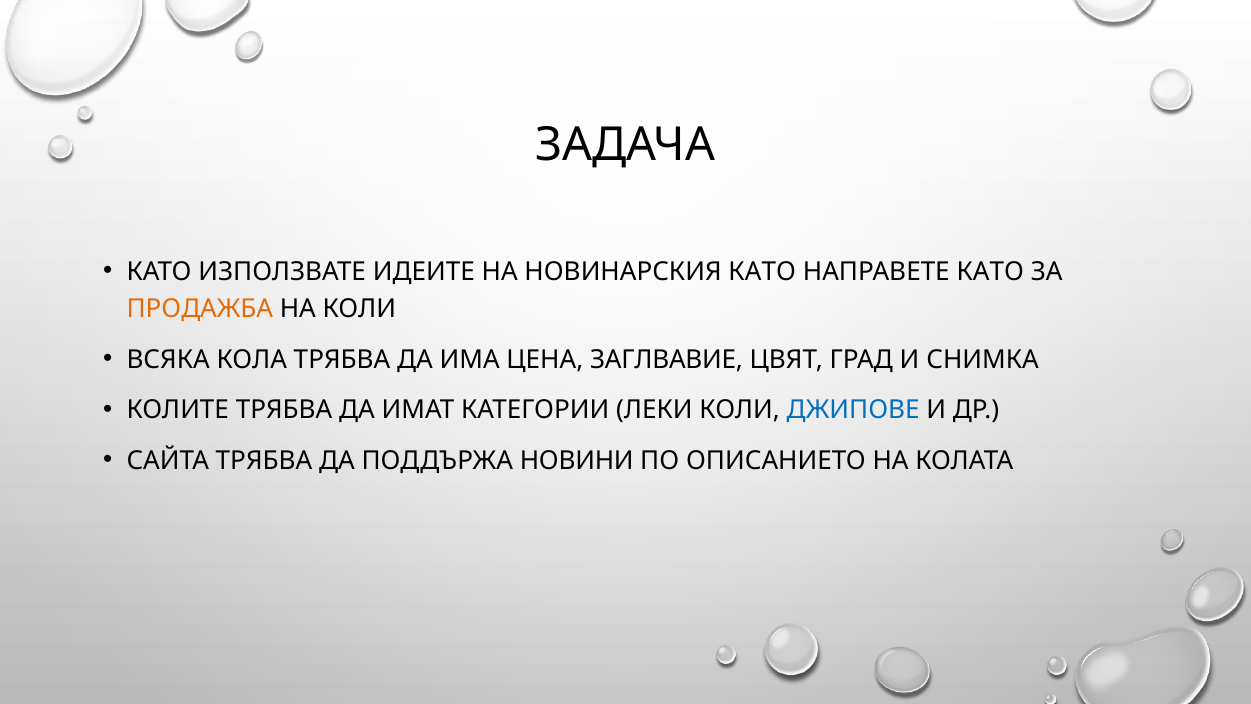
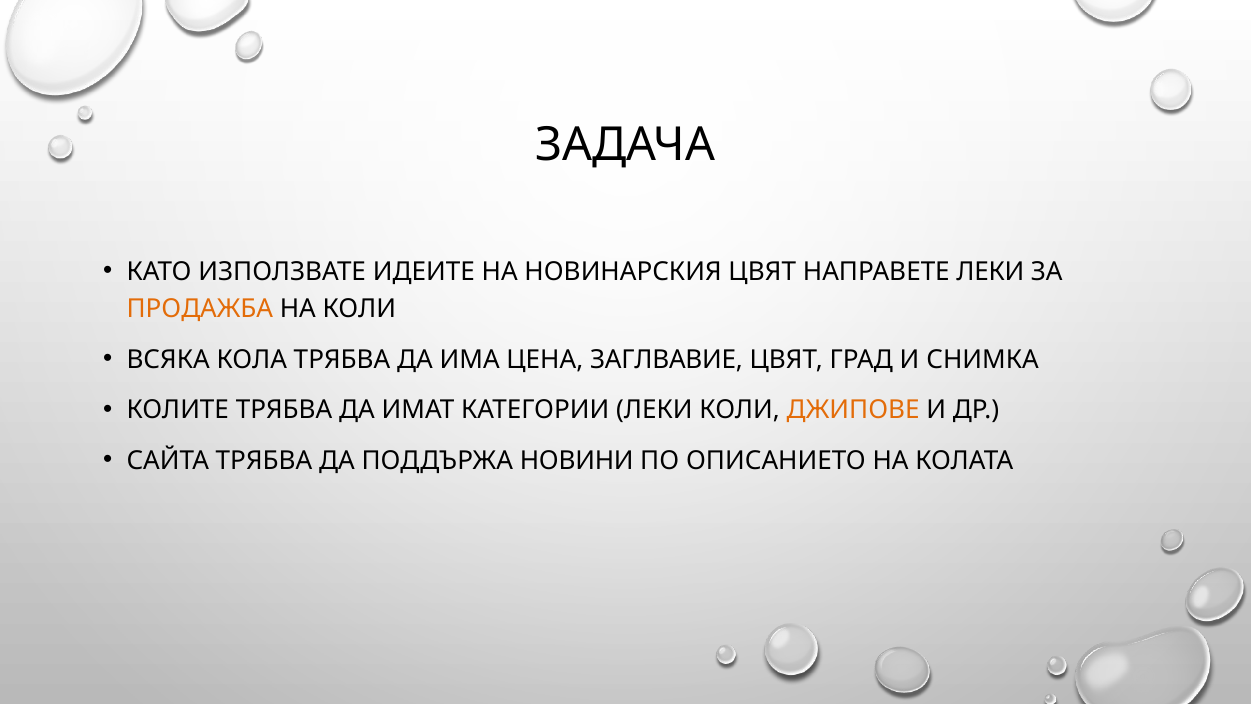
НОВИНАРСКИЯ КАТО: КАТО -> ЦВЯТ
НАПРАВЕТЕ КАТО: КАТО -> ЛЕКИ
ДЖИПОВЕ colour: blue -> orange
